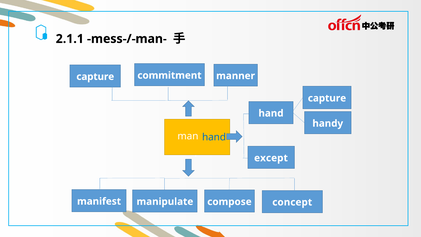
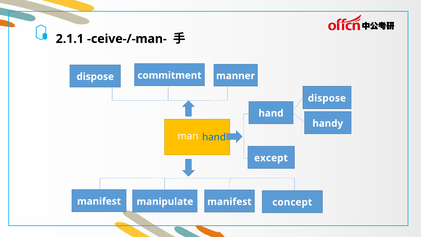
mess-/-man-: mess-/-man- -> ceive-/-man-
capture at (95, 77): capture -> dispose
capture at (327, 98): capture -> dispose
manipulate compose: compose -> manifest
